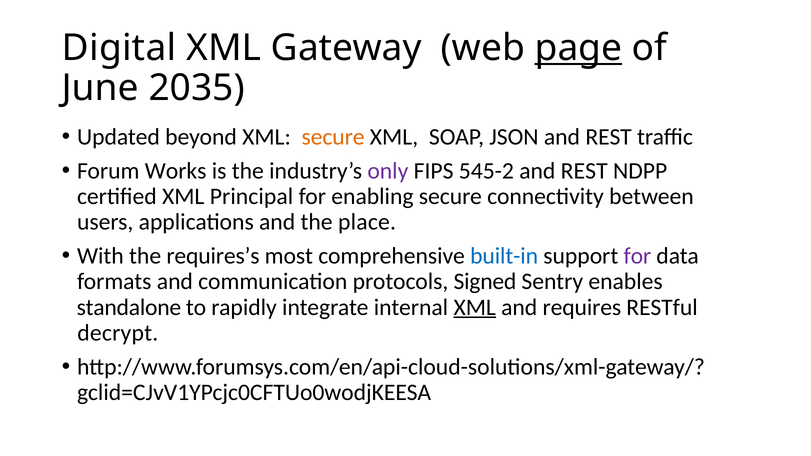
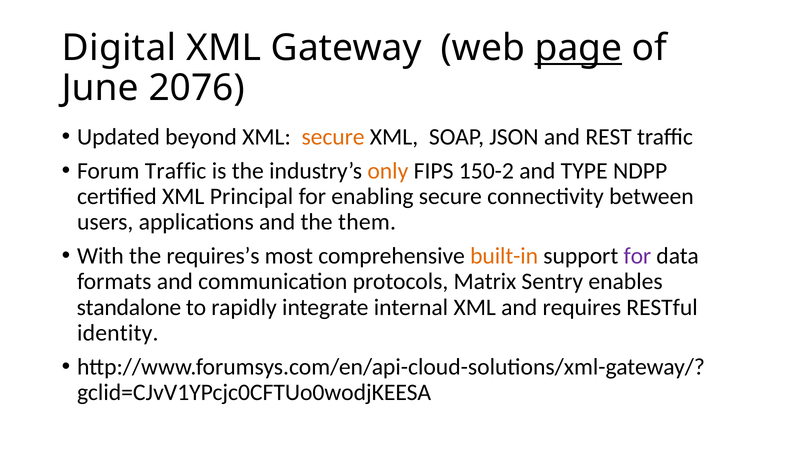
2035: 2035 -> 2076
Forum Works: Works -> Traffic
only colour: purple -> orange
545-2: 545-2 -> 150-2
REST at (584, 171): REST -> TYPE
place: place -> them
built-in colour: blue -> orange
Signed: Signed -> Matrix
XML at (475, 307) underline: present -> none
decrypt: decrypt -> identity
